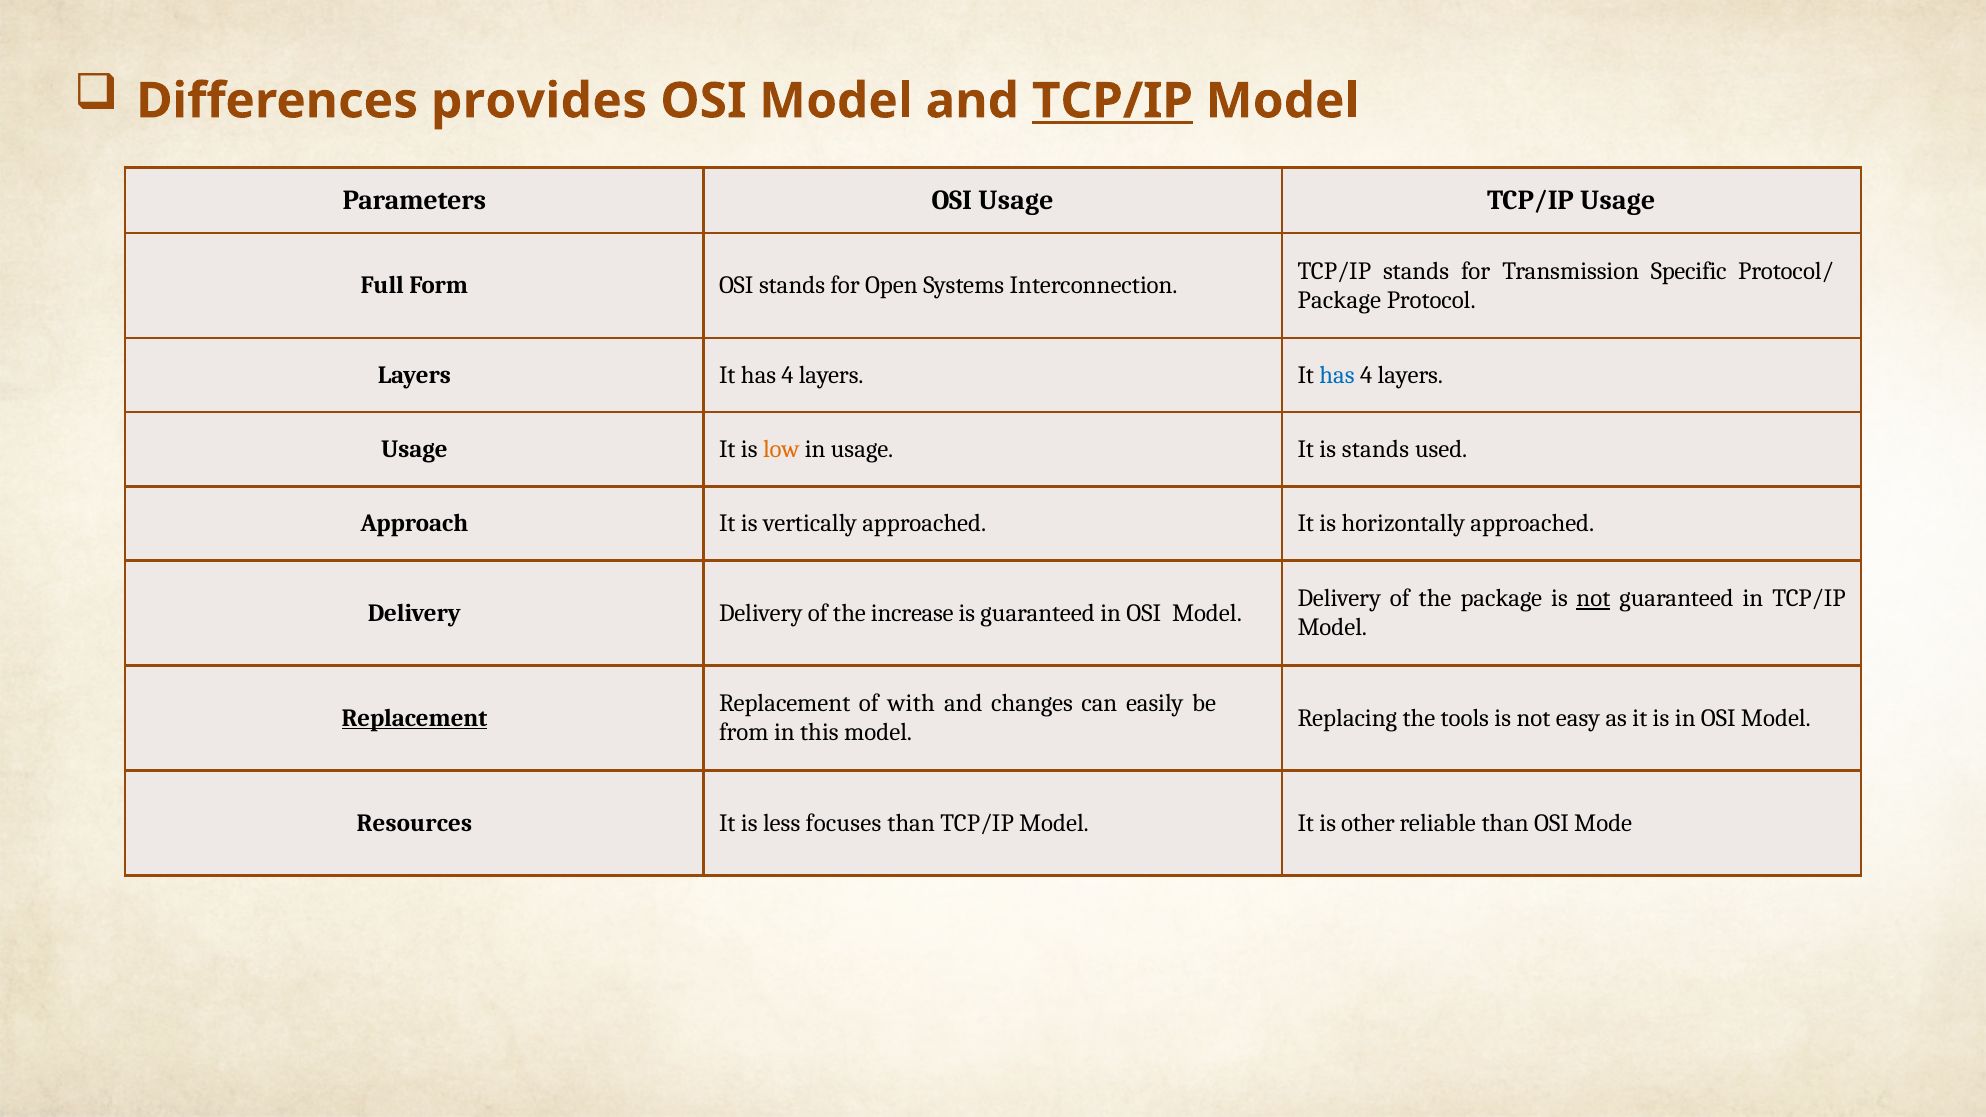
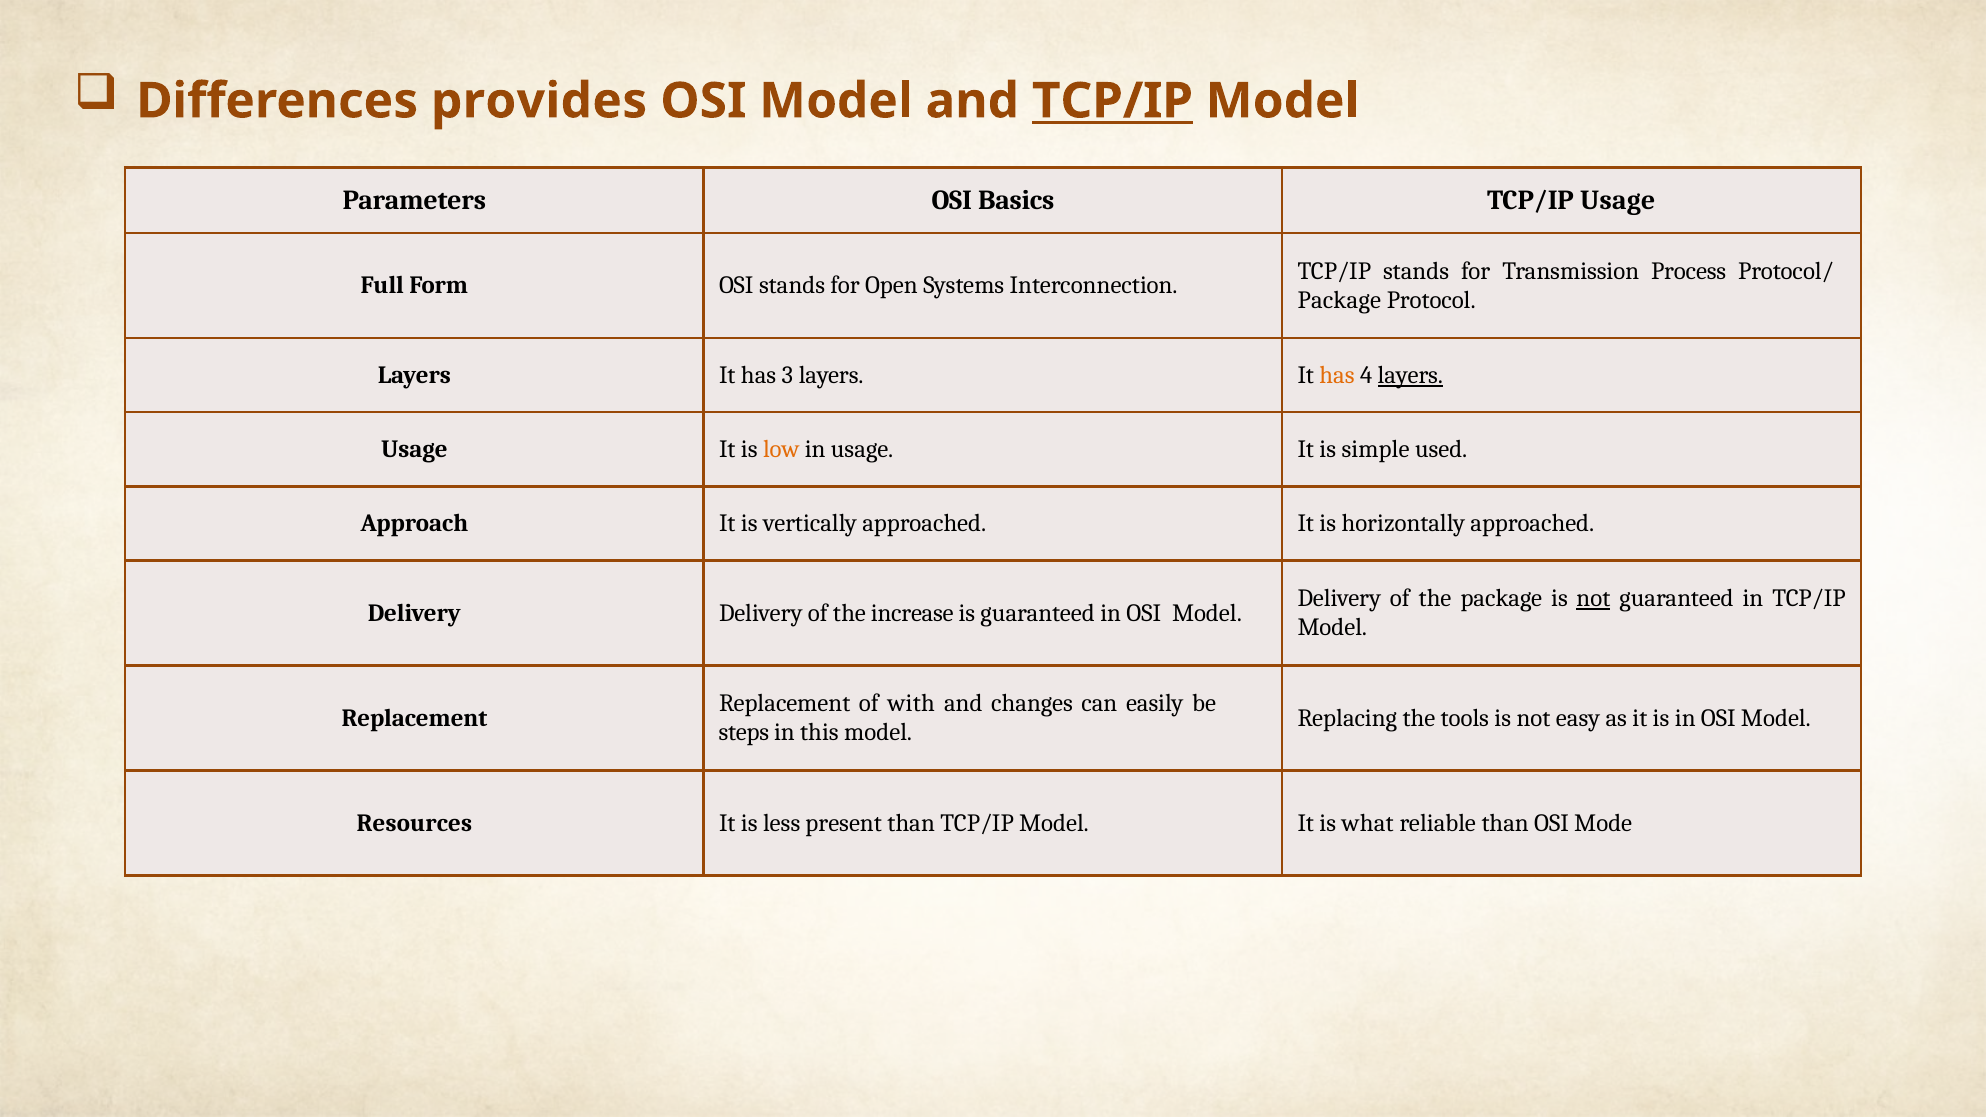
OSI Usage: Usage -> Basics
Specific: Specific -> Process
4 at (788, 375): 4 -> 3
has at (1337, 375) colour: blue -> orange
layers at (1410, 375) underline: none -> present
is stands: stands -> simple
Replacement at (415, 718) underline: present -> none
from: from -> steps
focuses: focuses -> present
other: other -> what
